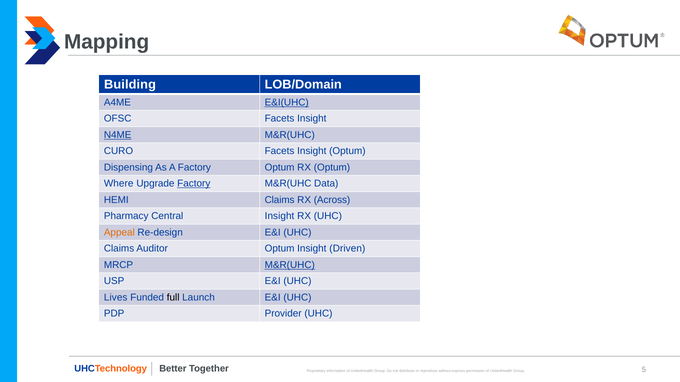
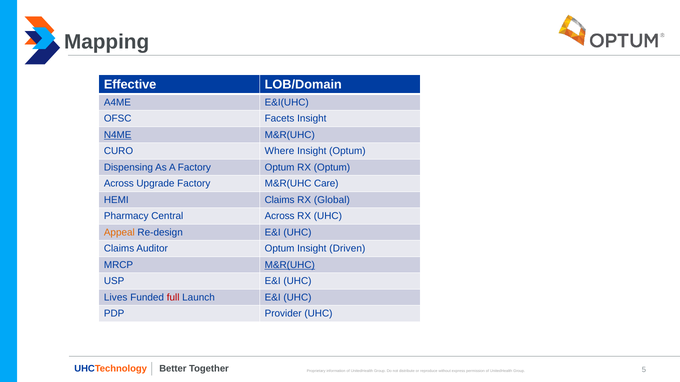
Building: Building -> Effective
E&I(UHC underline: present -> none
CURO Facets: Facets -> Where
Where at (119, 184): Where -> Across
Factory at (194, 184) underline: present -> none
Data: Data -> Care
Across: Across -> Global
Central Insight: Insight -> Across
full colour: black -> red
